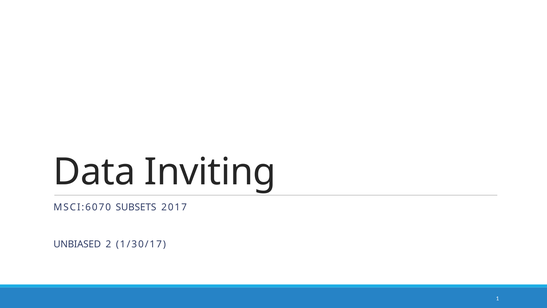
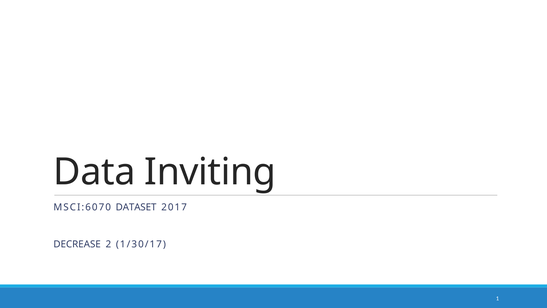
SUBSETS: SUBSETS -> DATASET
UNBIASED: UNBIASED -> DECREASE
